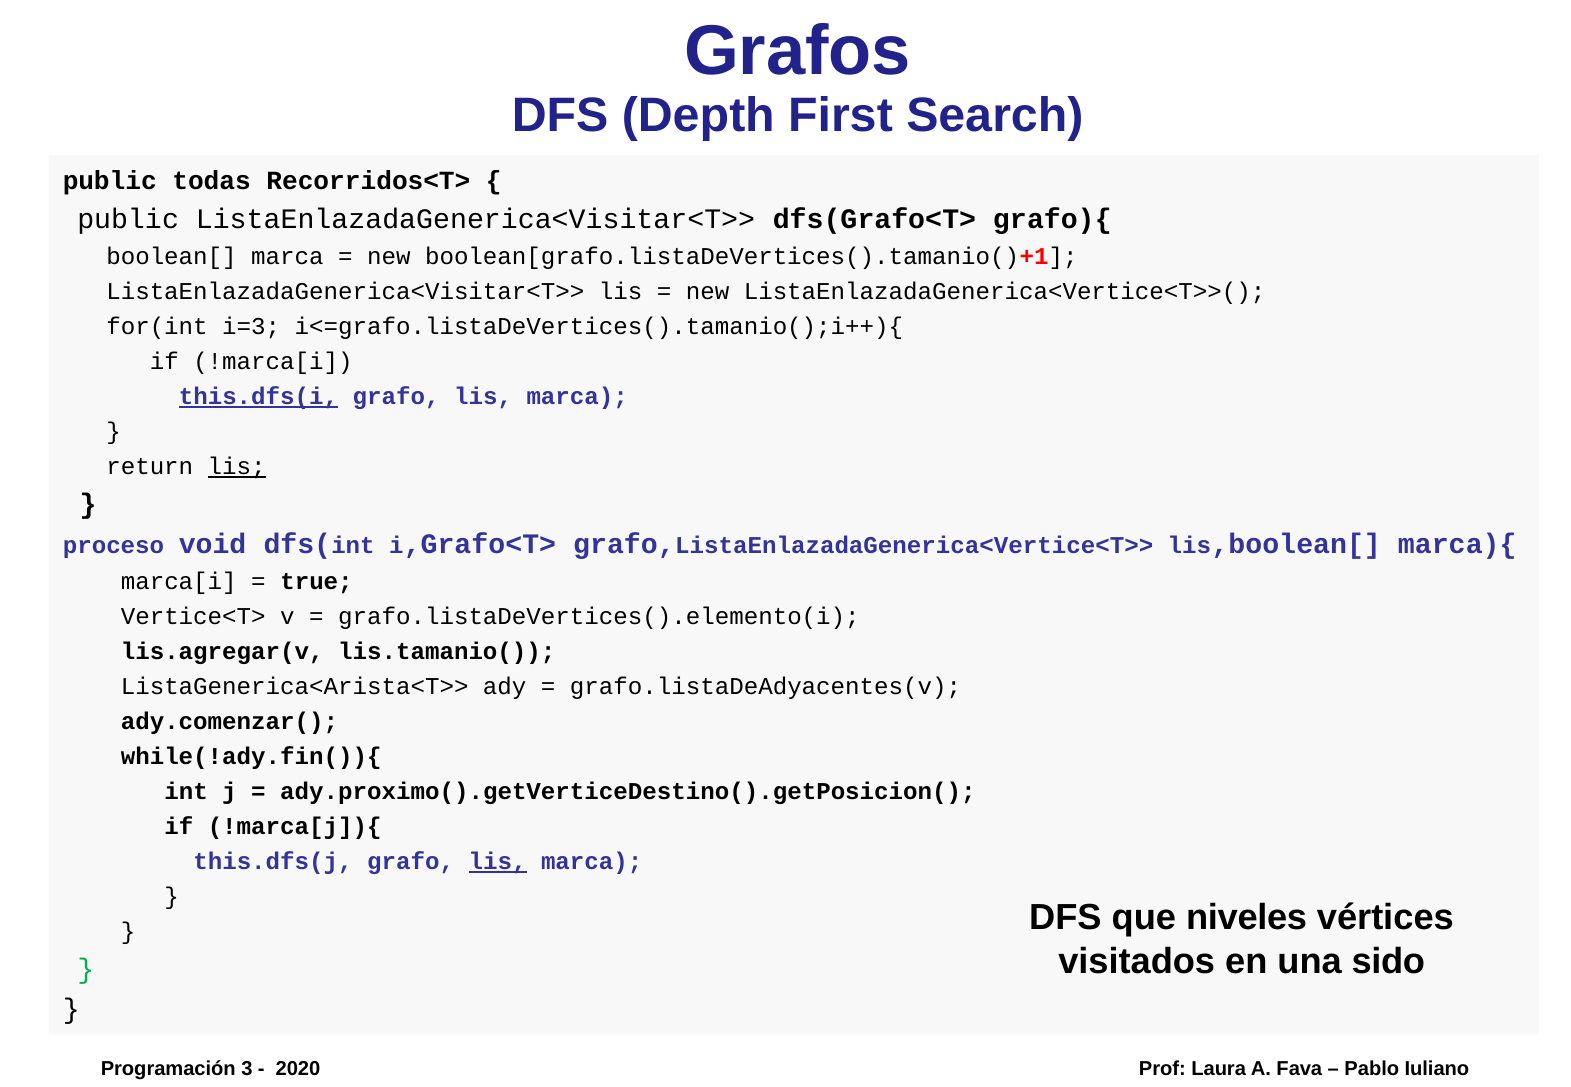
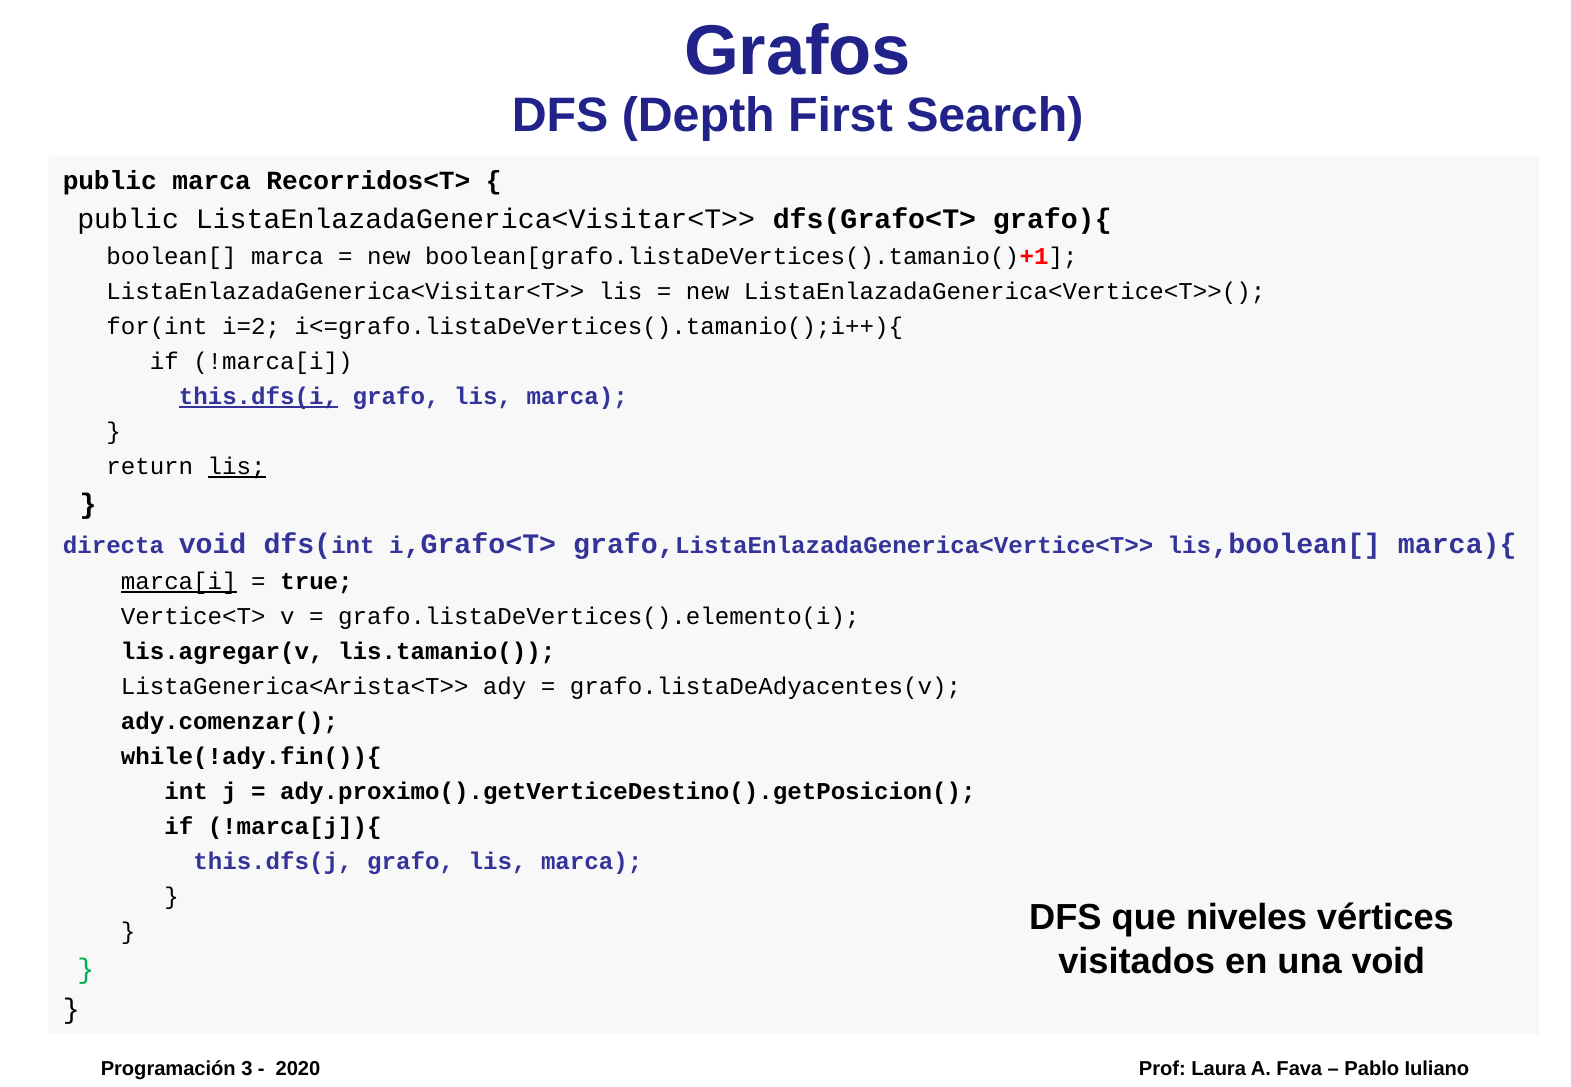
public todas: todas -> marca
i=3: i=3 -> i=2
proceso: proceso -> directa
marca[i underline: none -> present
lis at (498, 862) underline: present -> none
una sido: sido -> void
